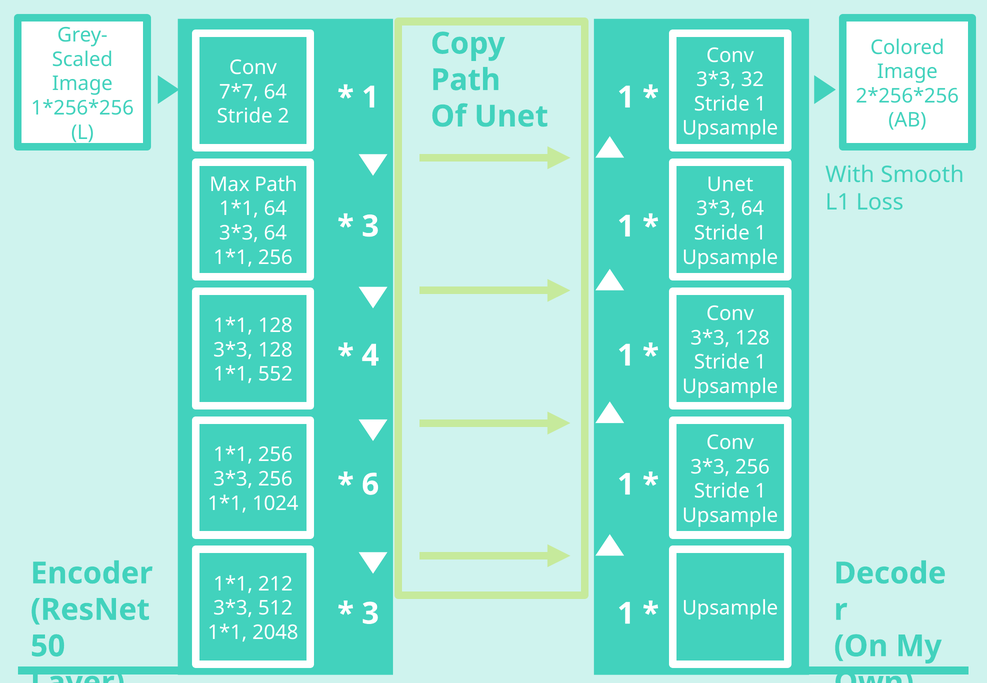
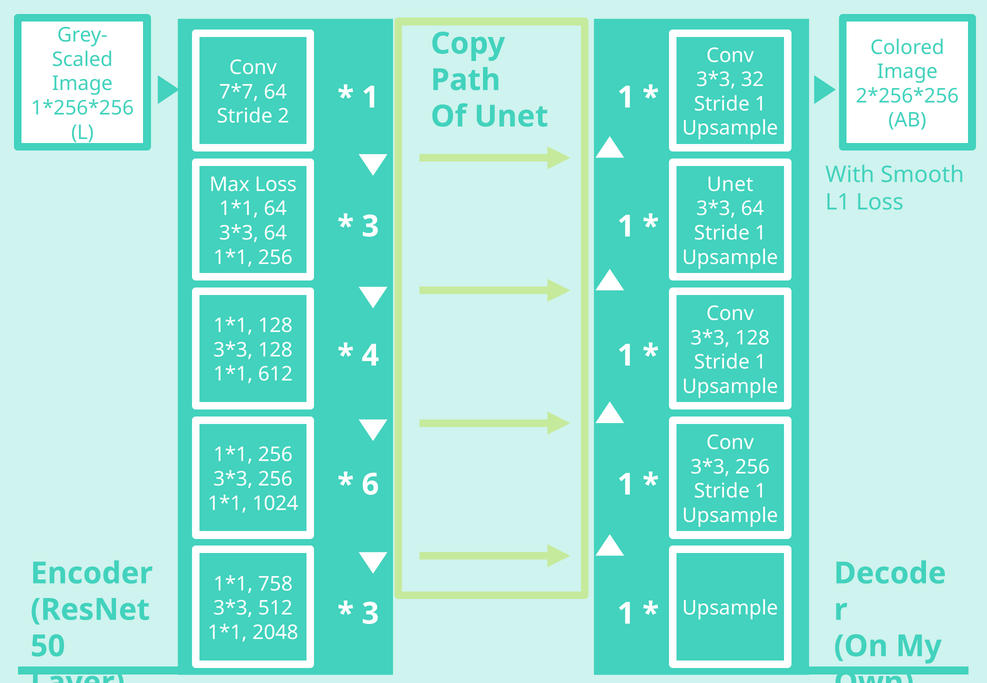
Max Path: Path -> Loss
552: 552 -> 612
212: 212 -> 758
